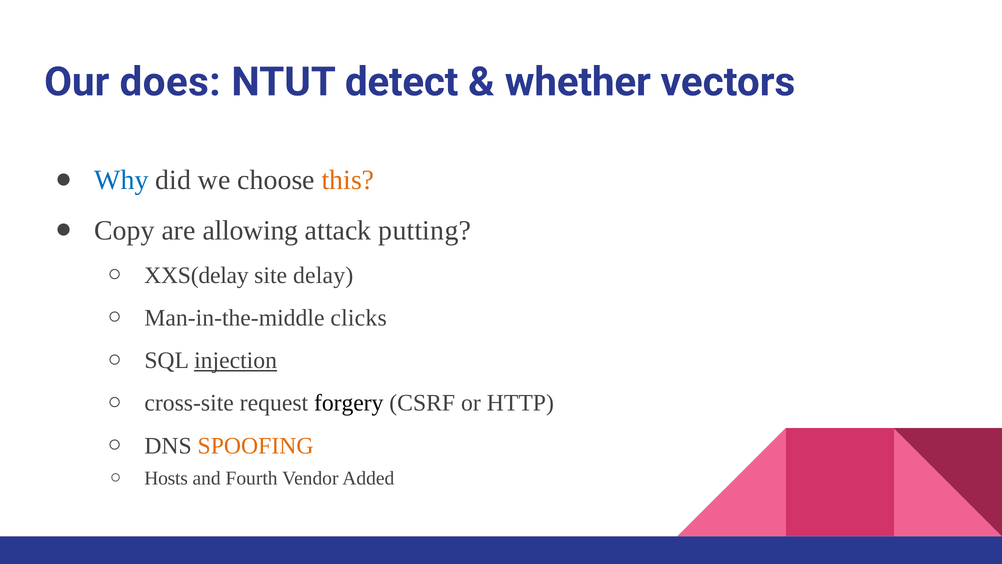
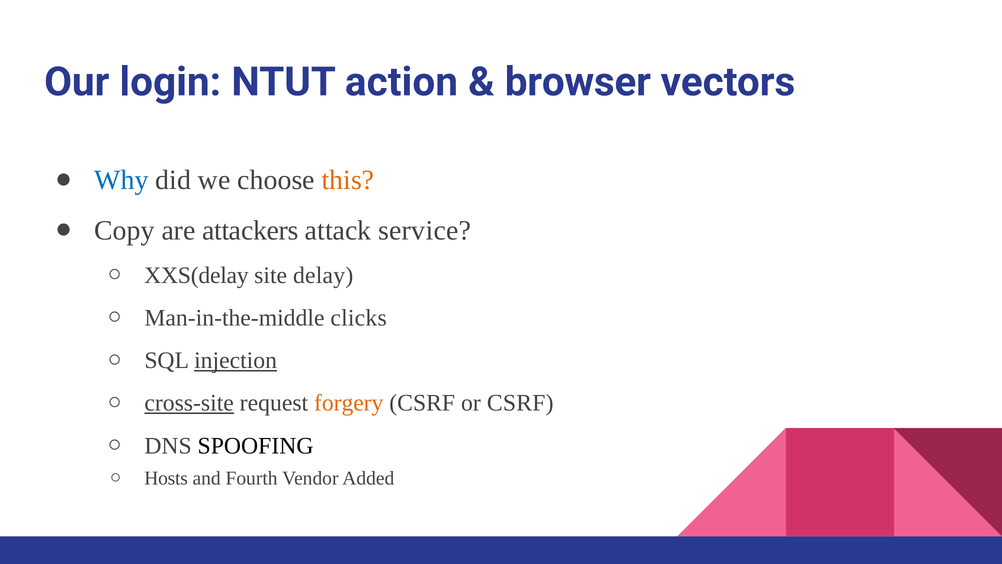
does: does -> login
detect: detect -> action
whether: whether -> browser
allowing: allowing -> attackers
putting: putting -> service
cross-site underline: none -> present
forgery colour: black -> orange
or HTTP: HTTP -> CSRF
SPOOFING colour: orange -> black
